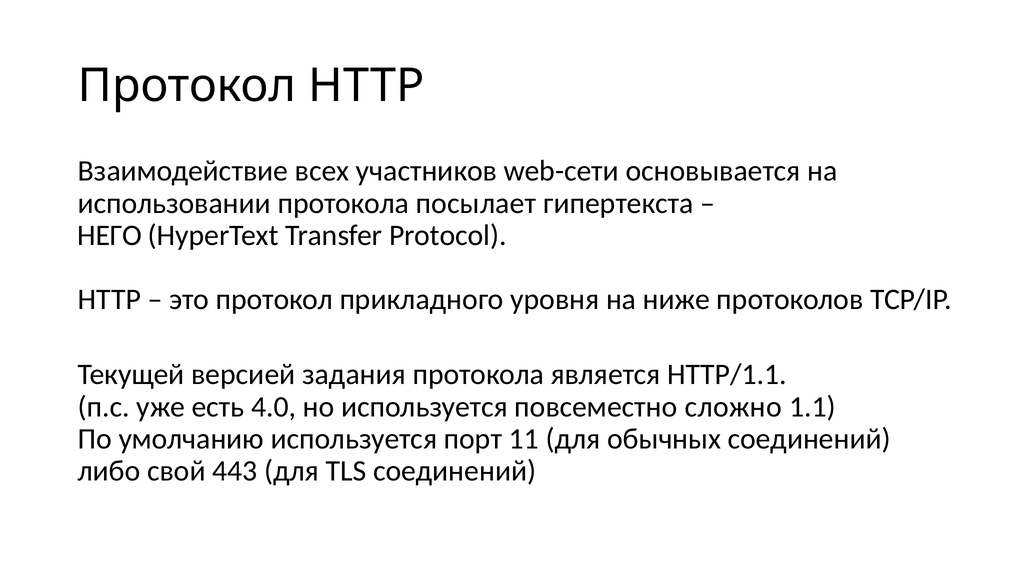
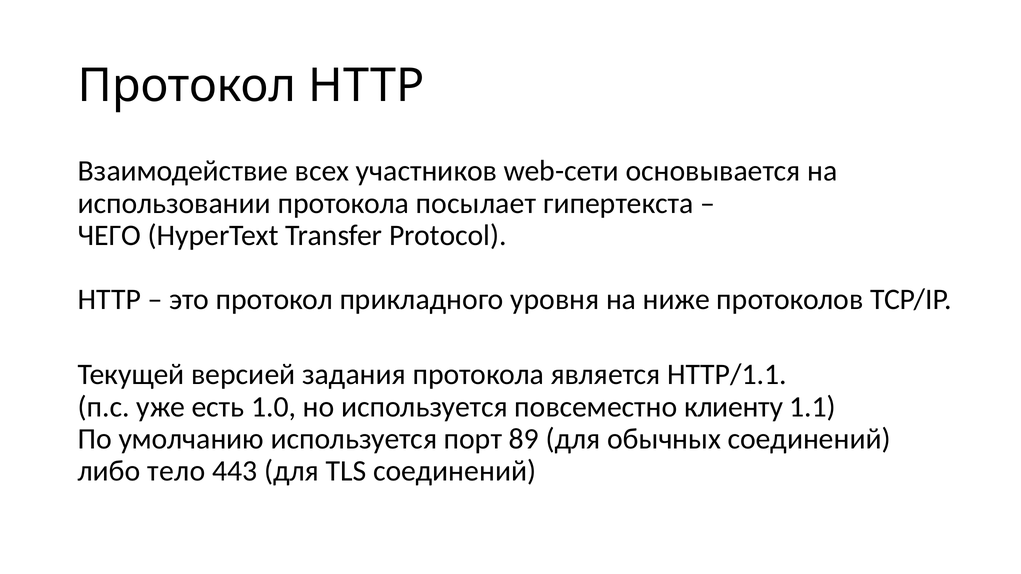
НЕГО: НЕГО -> ЧЕГО
4.0: 4.0 -> 1.0
сложно: сложно -> клиенту
11: 11 -> 89
свой: свой -> тело
